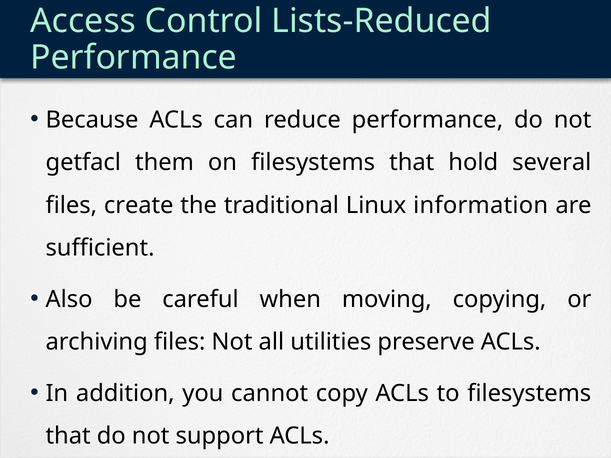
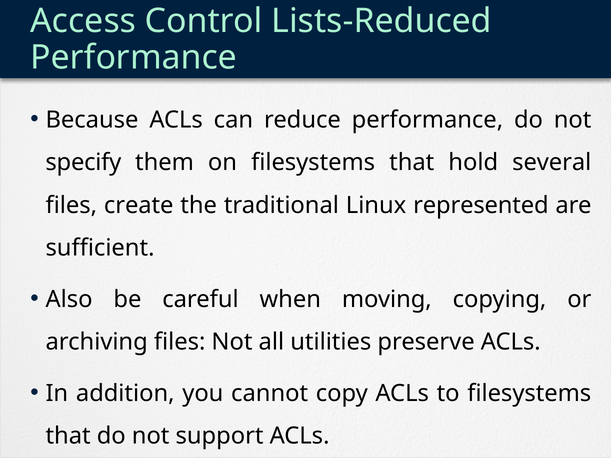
getfacl: getfacl -> specify
information: information -> represented
